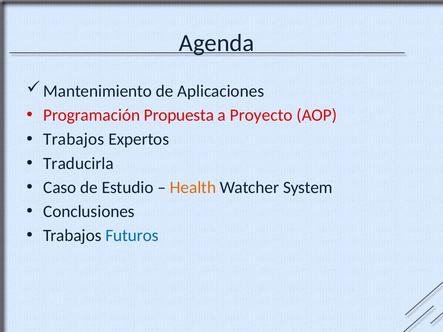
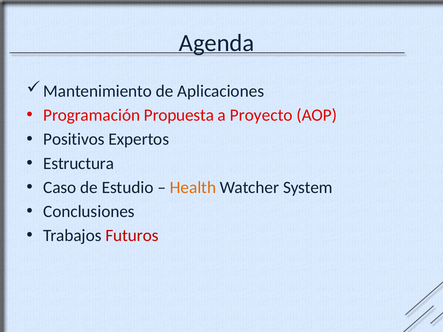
Trabajos at (74, 139): Trabajos -> Positivos
Traducirla: Traducirla -> Estructura
Futuros colour: blue -> red
